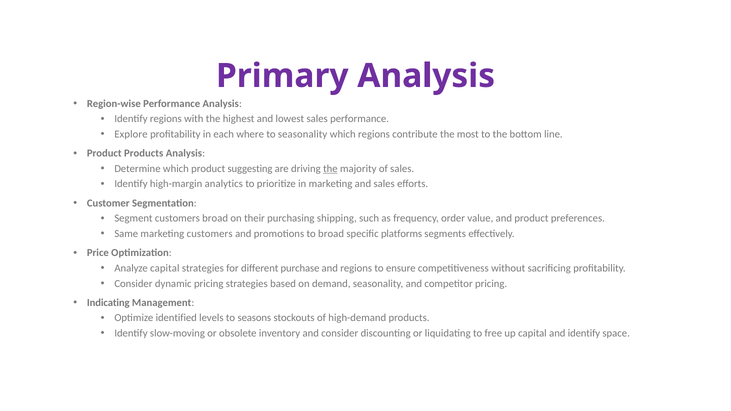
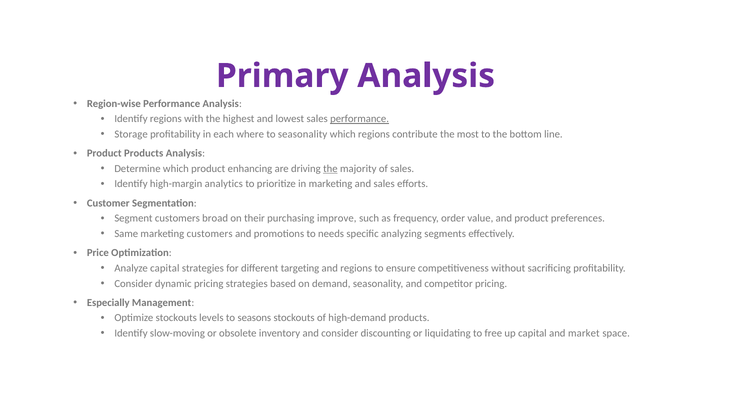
performance at (360, 119) underline: none -> present
Explore: Explore -> Storage
suggesting: suggesting -> enhancing
shipping: shipping -> improve
to broad: broad -> needs
platforms: platforms -> analyzing
purchase: purchase -> targeting
Indicating: Indicating -> Especially
Optimize identified: identified -> stockouts
and identify: identify -> market
